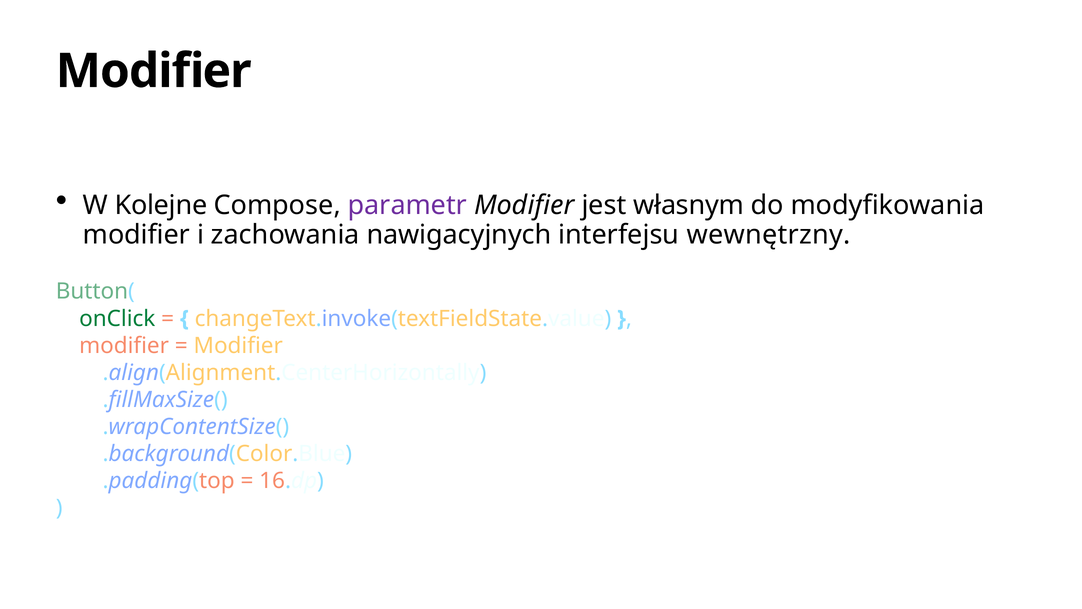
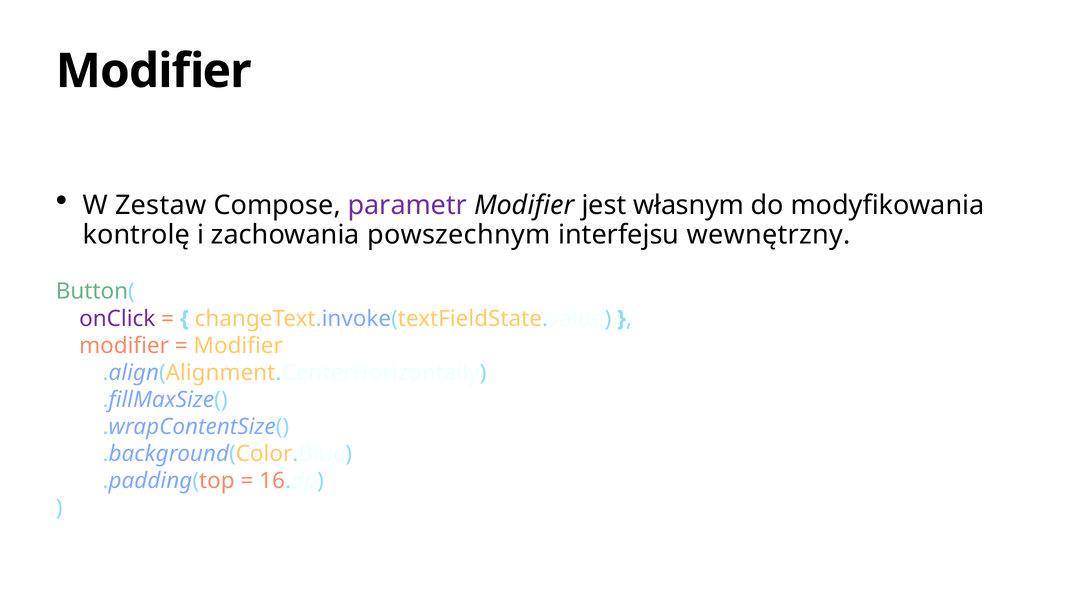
Kolejne: Kolejne -> Zestaw
modifier at (136, 234): modifier -> kontrolę
nawigacyjnych: nawigacyjnych -> powszechnym
onClick colour: green -> purple
